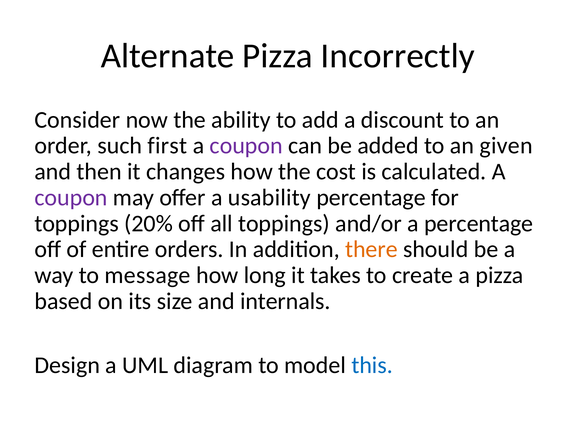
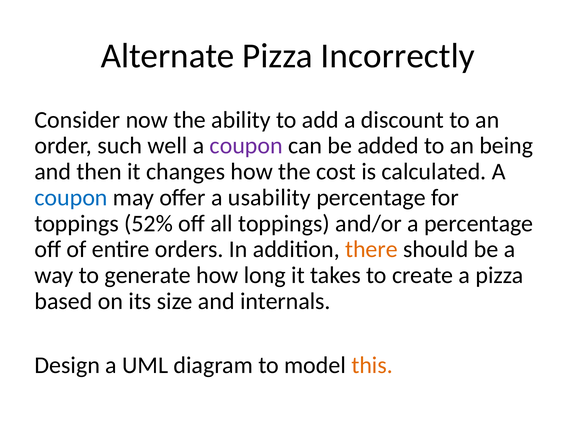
first: first -> well
given: given -> being
coupon at (71, 198) colour: purple -> blue
20%: 20% -> 52%
message: message -> generate
this colour: blue -> orange
